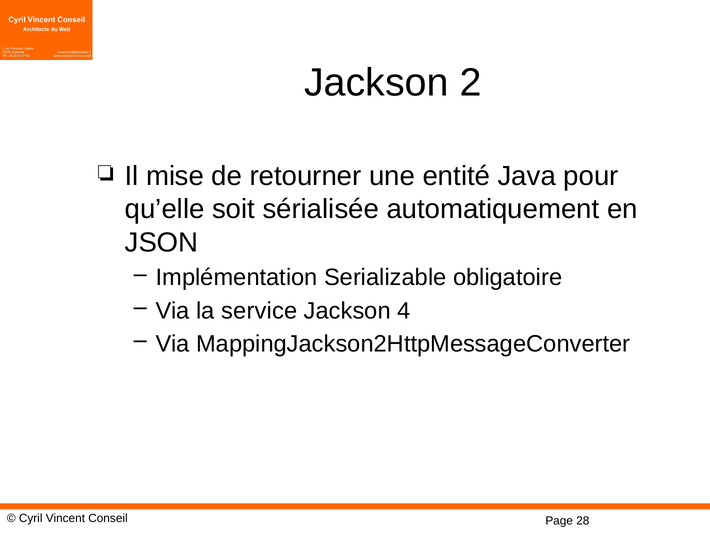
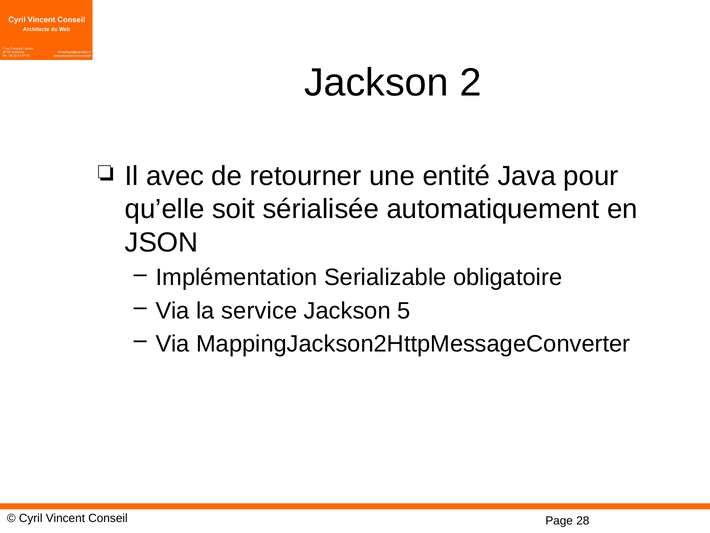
mise: mise -> avec
4: 4 -> 5
